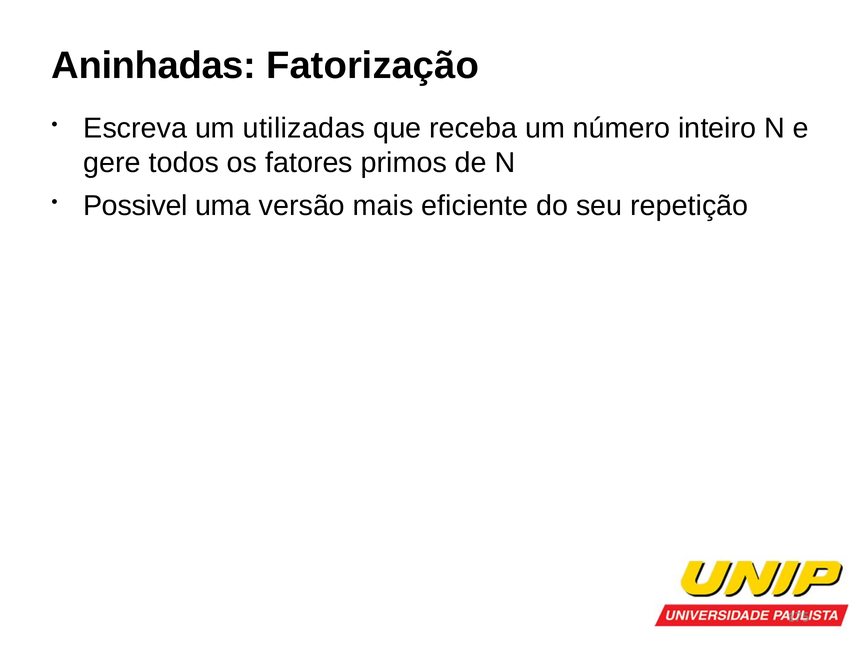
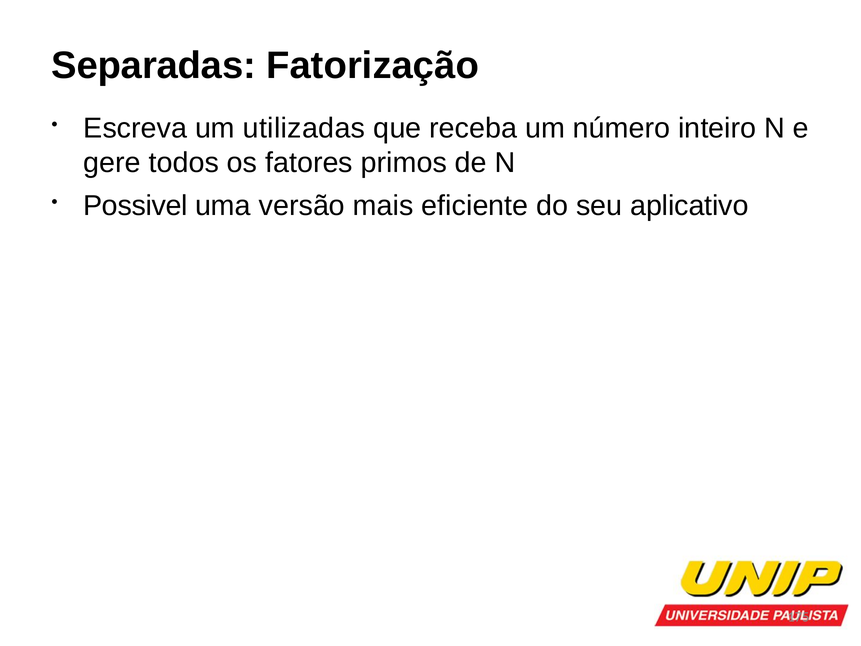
Aninhadas: Aninhadas -> Separadas
repetição: repetição -> aplicativo
